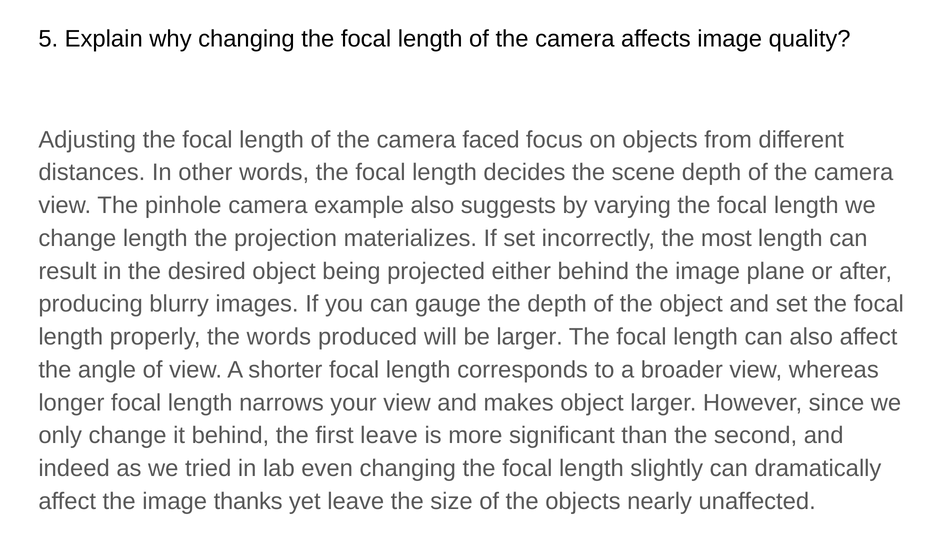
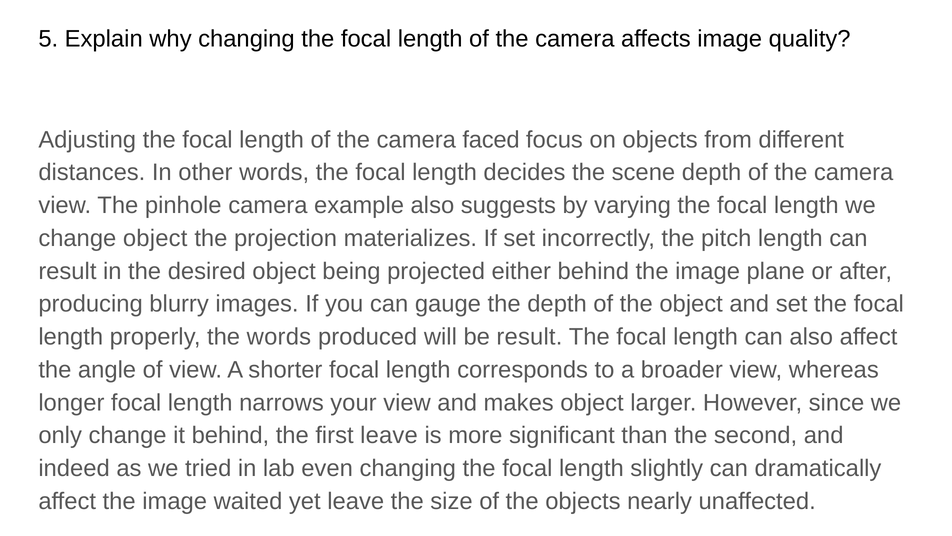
change length: length -> object
most: most -> pitch
be larger: larger -> result
thanks: thanks -> waited
